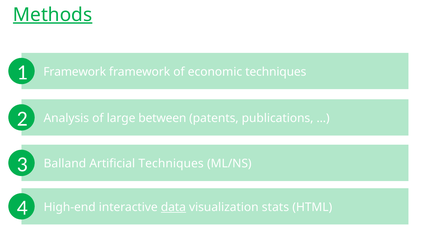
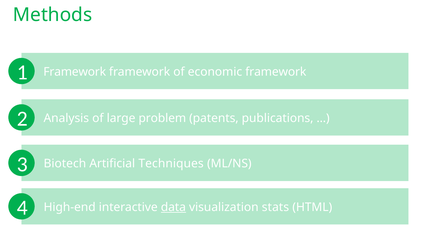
Methods underline: present -> none
economic techniques: techniques -> framework
between: between -> problem
Balland: Balland -> Biotech
